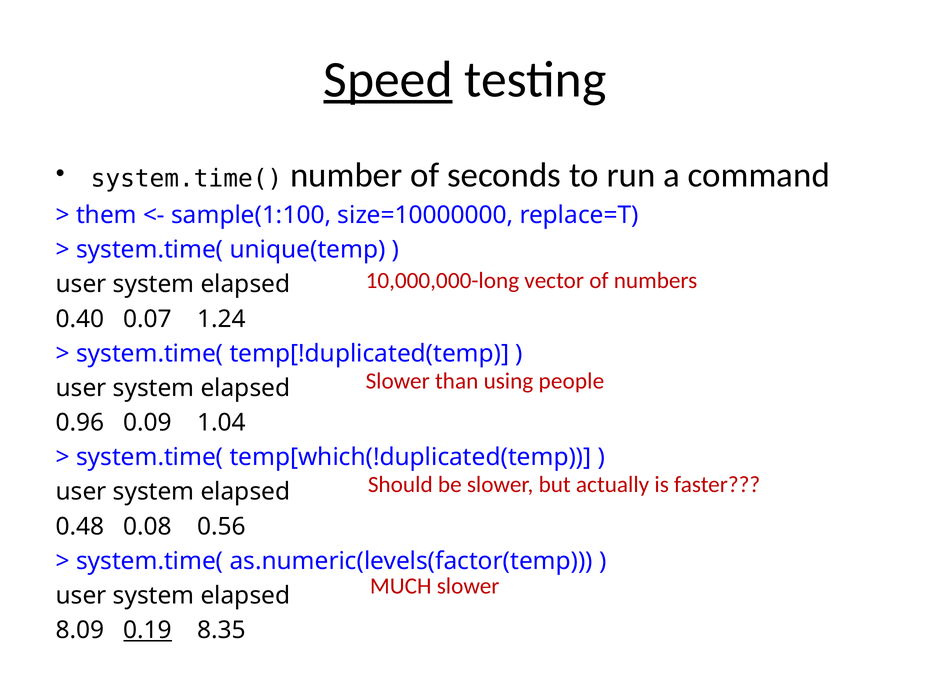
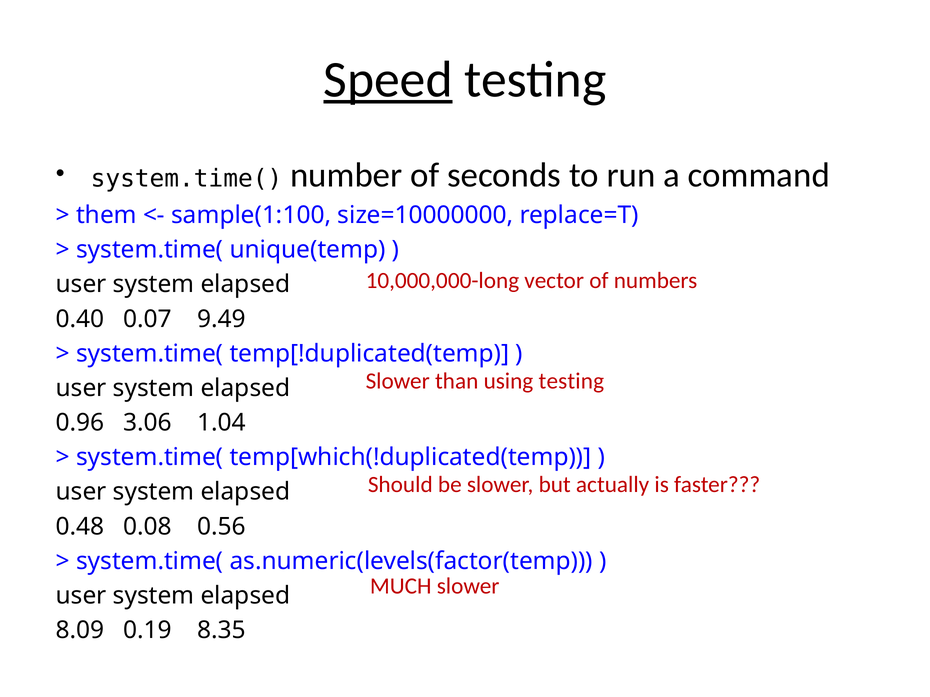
1.24: 1.24 -> 9.49
using people: people -> testing
0.09: 0.09 -> 3.06
0.19 underline: present -> none
